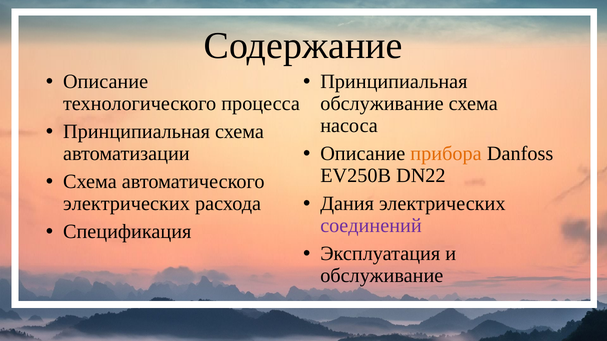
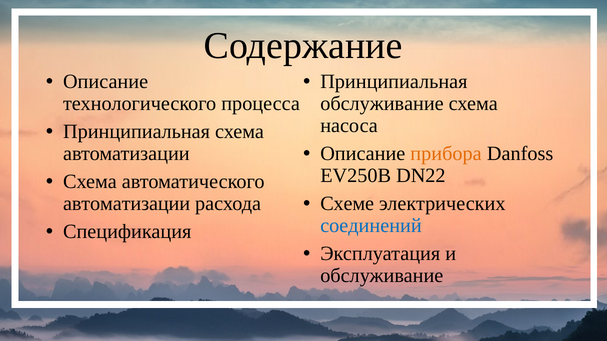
Дания: Дания -> Схеме
электрических at (127, 204): электрических -> автоматизации
соединений colour: purple -> blue
